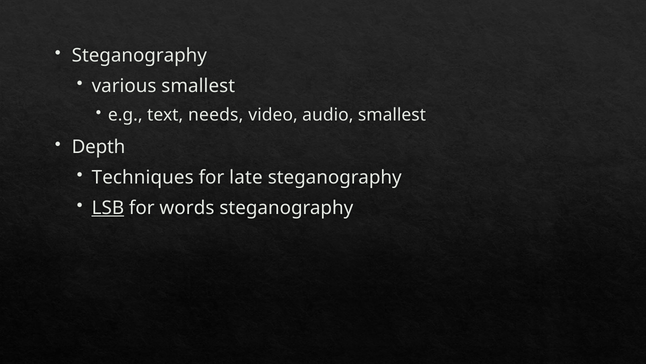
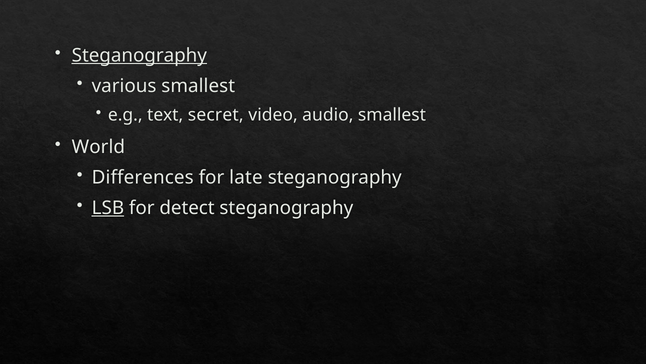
Steganography at (139, 55) underline: none -> present
needs: needs -> secret
Depth: Depth -> World
Techniques: Techniques -> Differences
words: words -> detect
